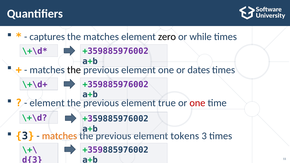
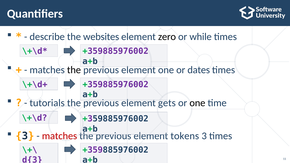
captures: captures -> describe
the matches: matches -> websites
element at (47, 103): element -> tutorials
true: true -> gets
one at (197, 103) colour: red -> black
matches at (60, 136) colour: orange -> red
